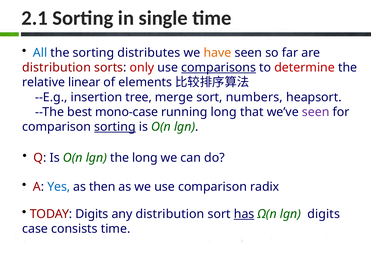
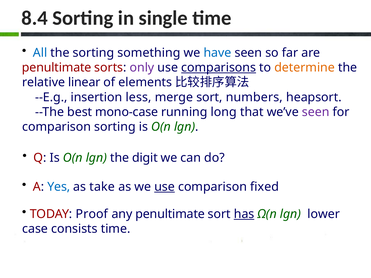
2.1: 2.1 -> 8.4
distributes: distributes -> something
have colour: orange -> blue
distribution at (57, 68): distribution -> penultimate
only colour: red -> purple
determine colour: red -> orange
tree: tree -> less
sorting at (115, 127) underline: present -> none
the long: long -> digit
then: then -> take
use at (165, 187) underline: none -> present
radix: radix -> fixed
TODAY Digits: Digits -> Proof
any distribution: distribution -> penultimate
lgn digits: digits -> lower
